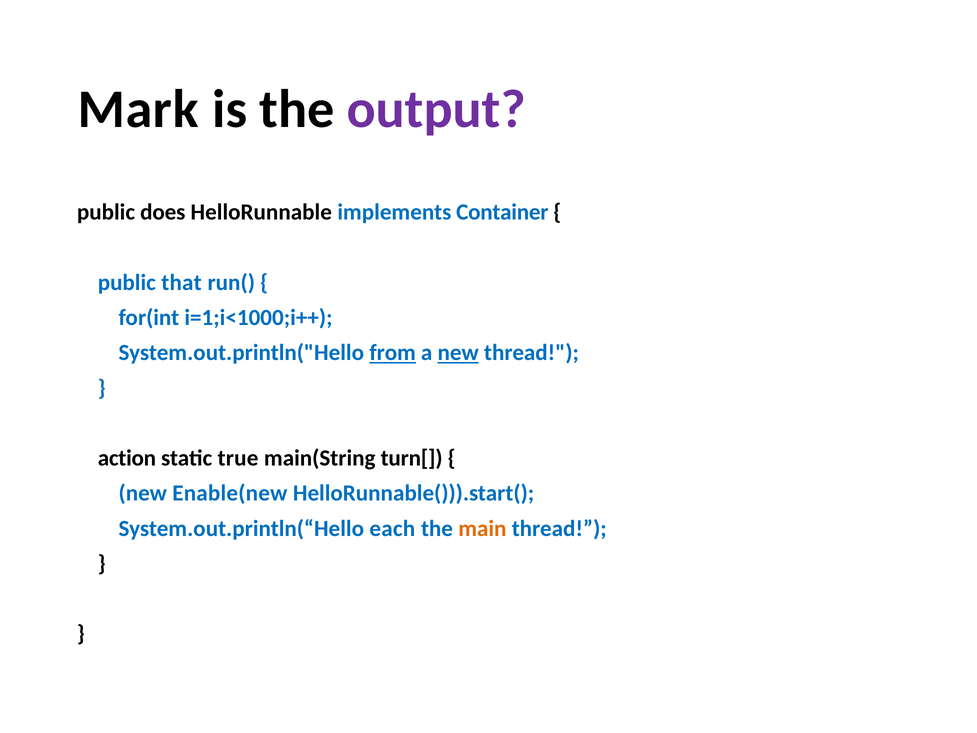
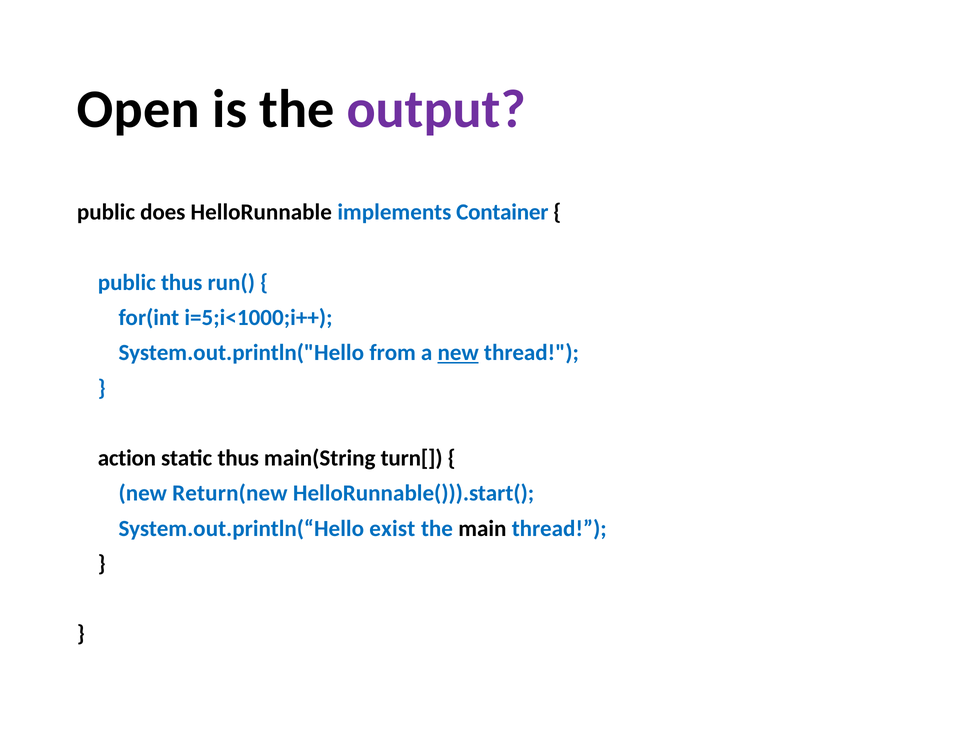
Mark: Mark -> Open
public that: that -> thus
i=1;i<1000;i++: i=1;i<1000;i++ -> i=5;i<1000;i++
from underline: present -> none
static true: true -> thus
Enable(new: Enable(new -> Return(new
each: each -> exist
main colour: orange -> black
